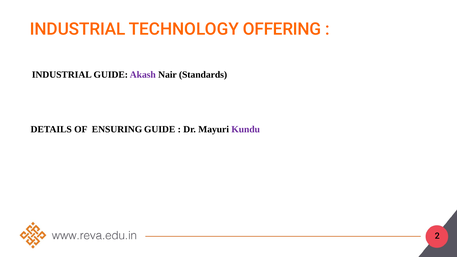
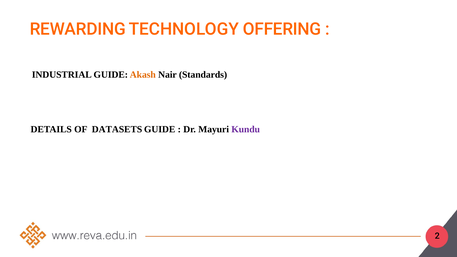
INDUSTRIAL at (78, 29): INDUSTRIAL -> REWARDING
Akash colour: purple -> orange
ENSURING: ENSURING -> DATASETS
